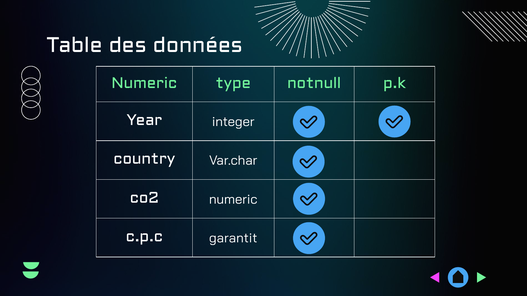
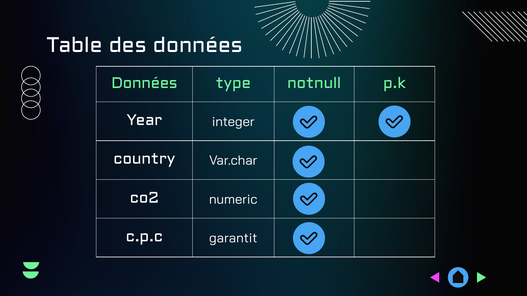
Numeric at (144, 83): Numeric -> Données
